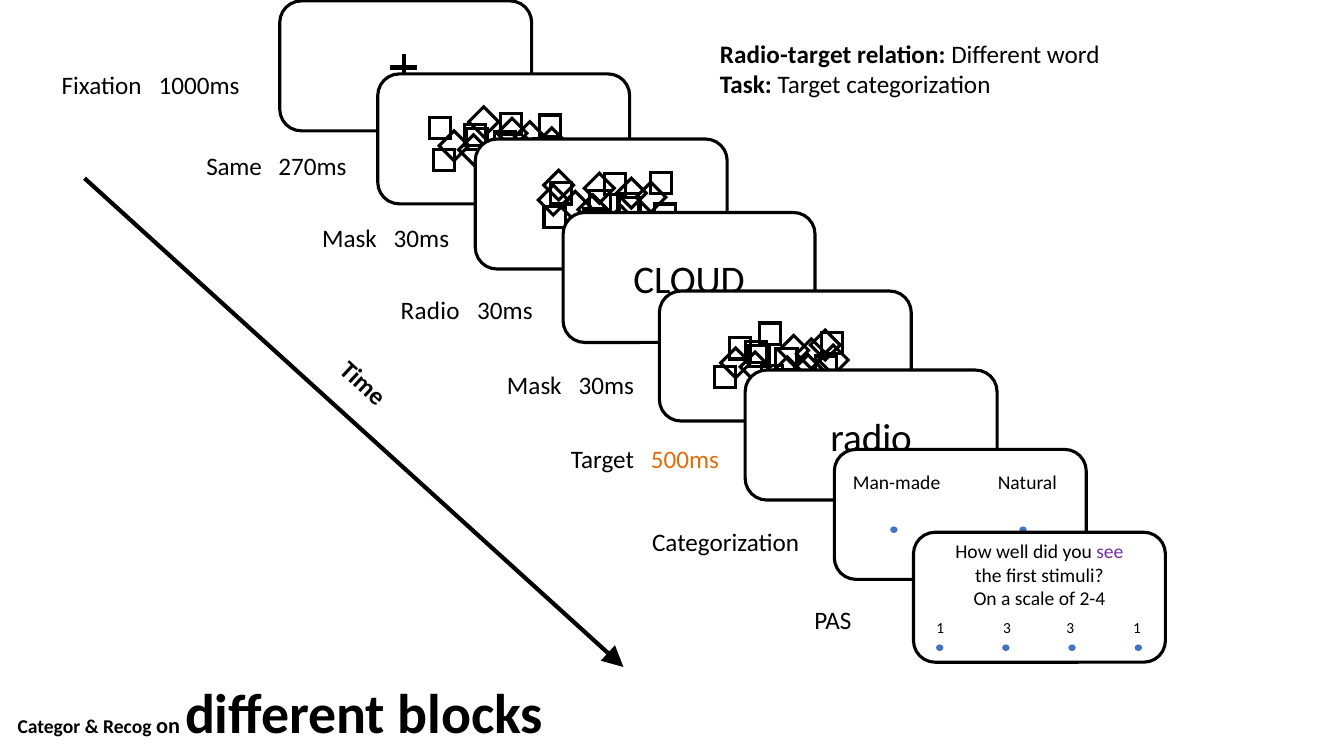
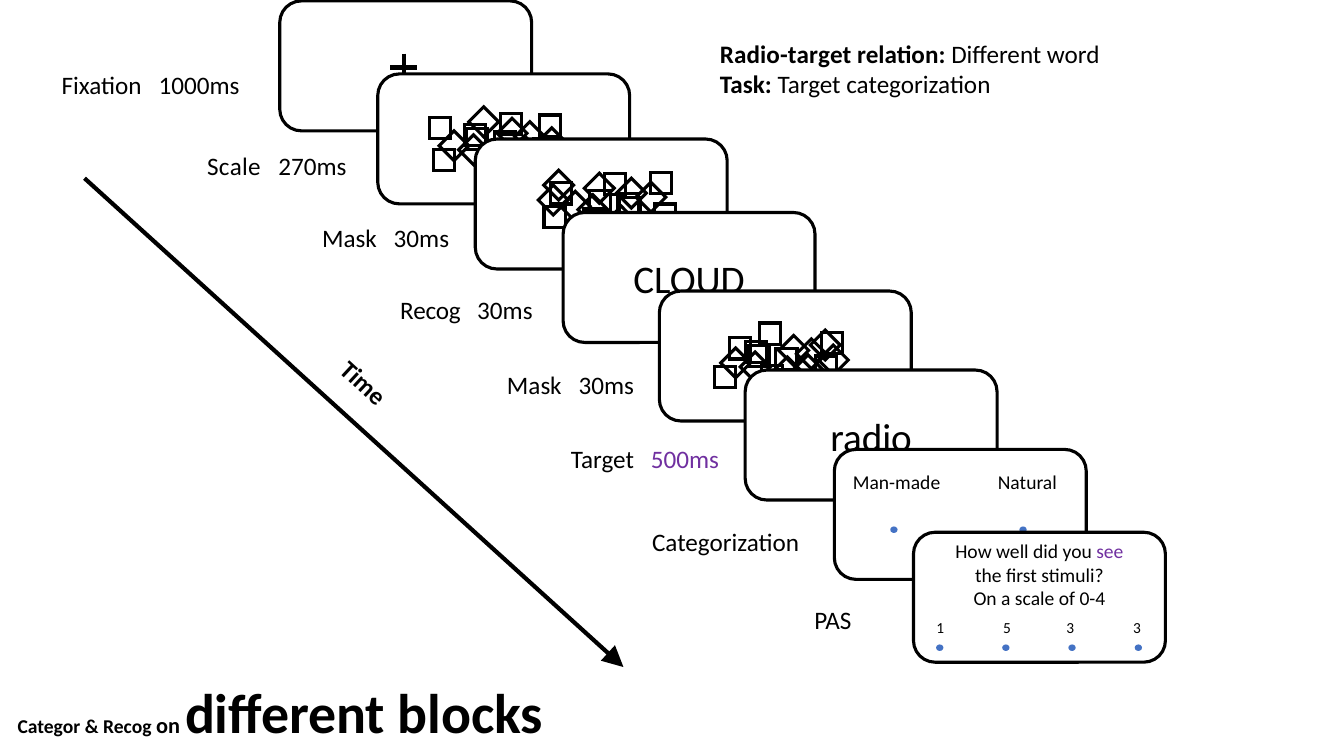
Same at (234, 167): Same -> Scale
Radio at (430, 311): Radio -> Recog
500ms colour: orange -> purple
2-4: 2-4 -> 0-4
1 3: 3 -> 5
3 1: 1 -> 3
